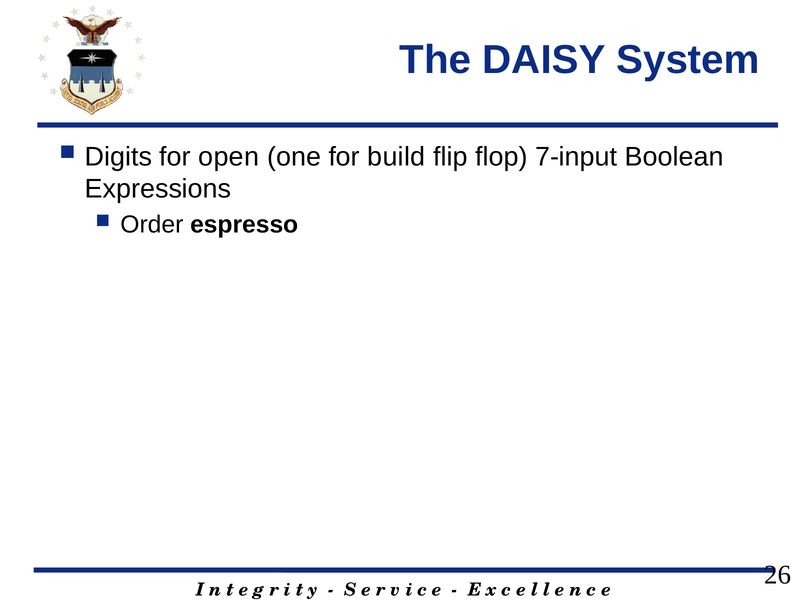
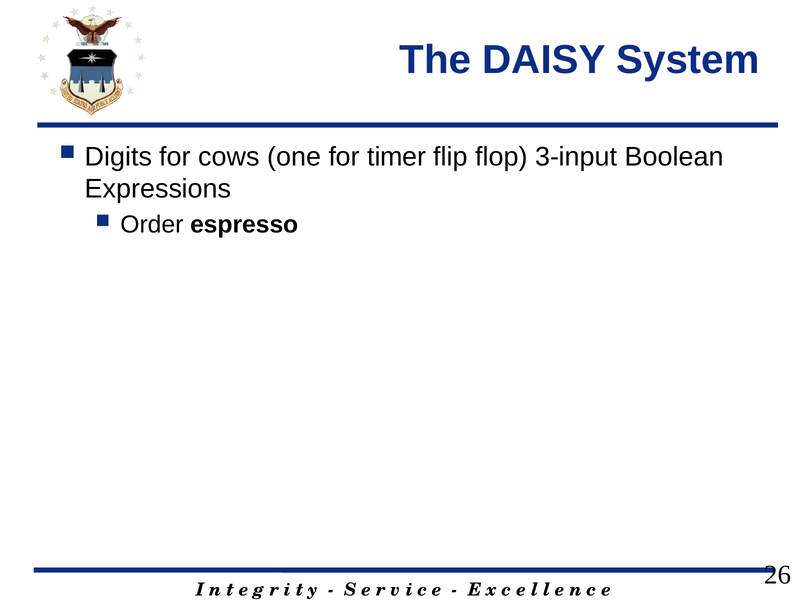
open: open -> cows
build: build -> timer
7-input: 7-input -> 3-input
